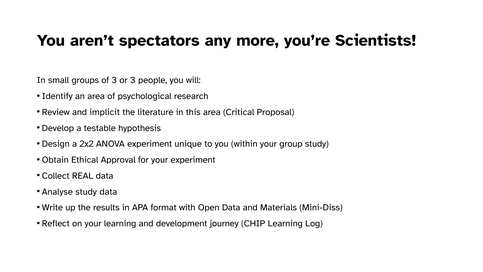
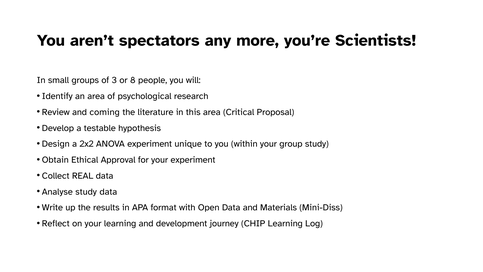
or 3: 3 -> 8
implicit: implicit -> coming
